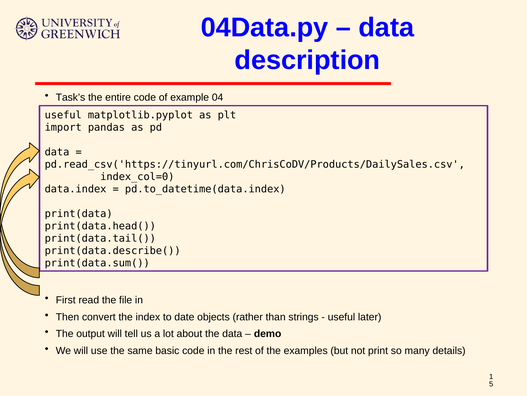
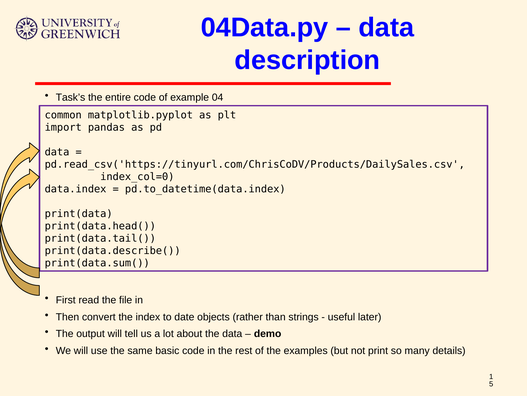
useful at (63, 115): useful -> common
